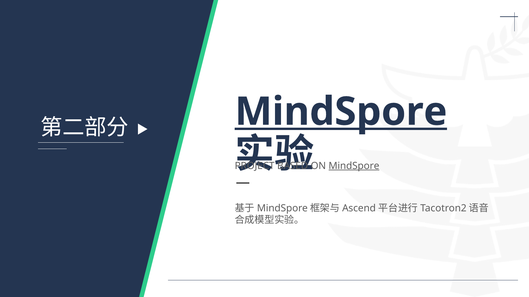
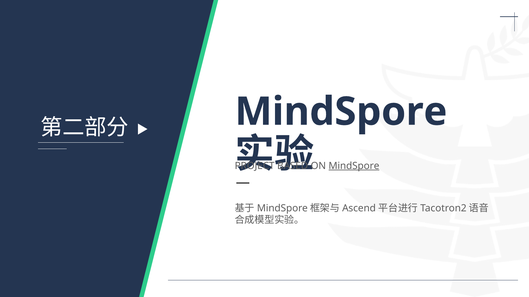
MindSpore at (341, 112) underline: present -> none
